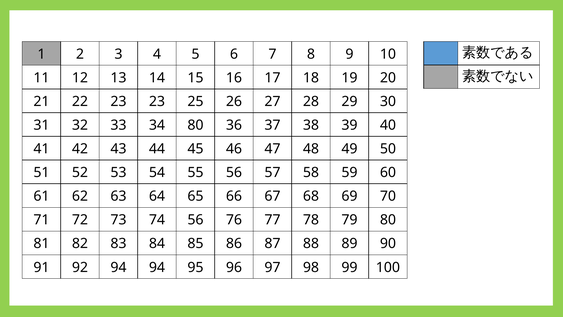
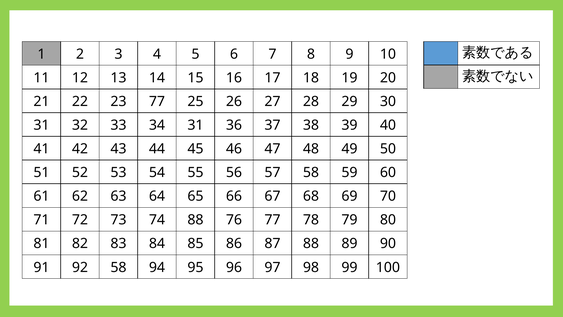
23 23: 23 -> 77
34 80: 80 -> 31
74 56: 56 -> 88
92 94: 94 -> 58
